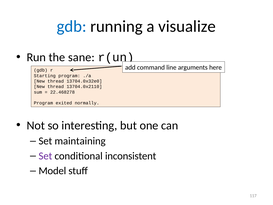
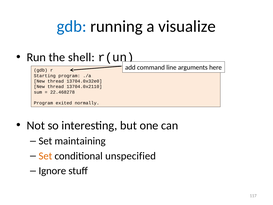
sane: sane -> shell
Set at (45, 156) colour: purple -> orange
inconsistent: inconsistent -> unspecified
Model: Model -> Ignore
